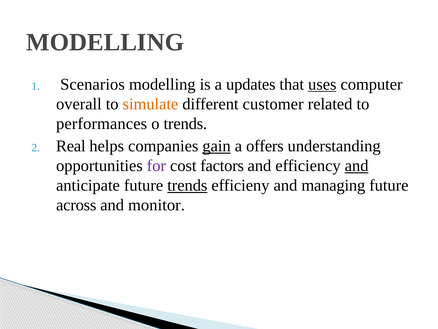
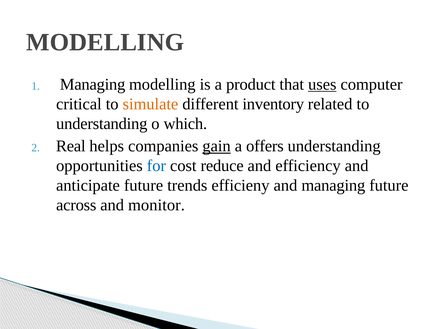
Scenarios at (92, 84): Scenarios -> Managing
updates: updates -> product
overall: overall -> critical
customer: customer -> inventory
performances at (102, 124): performances -> understanding
o trends: trends -> which
for colour: purple -> blue
factors: factors -> reduce
and at (357, 165) underline: present -> none
trends at (187, 185) underline: present -> none
